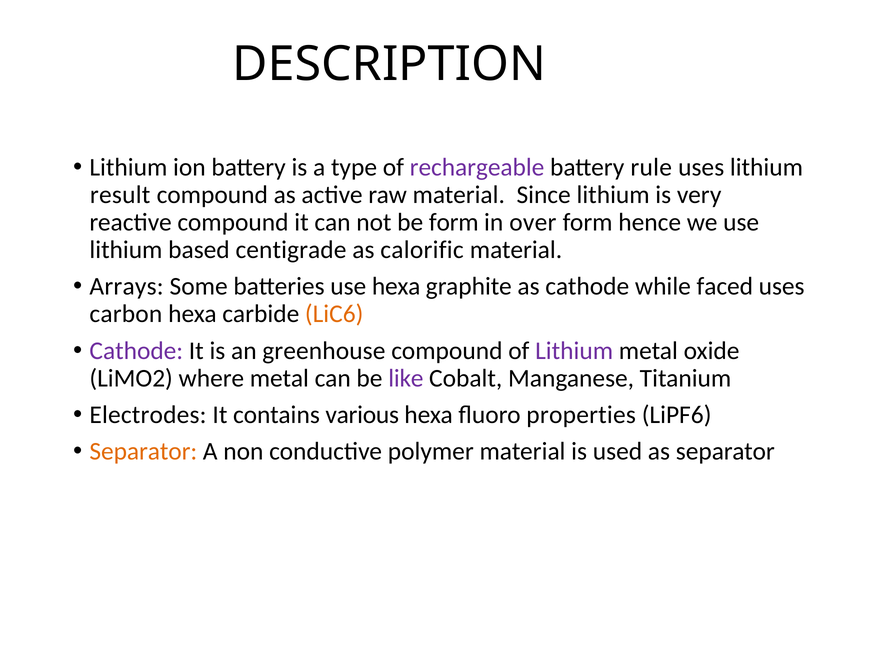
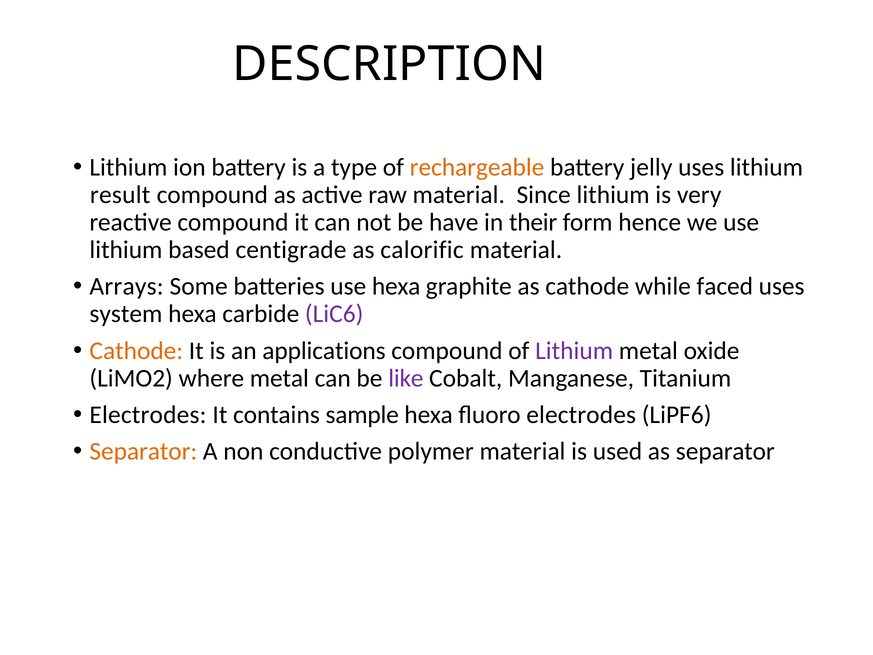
rechargeable colour: purple -> orange
rule: rule -> jelly
be form: form -> have
over: over -> their
carbon: carbon -> system
LiC6 colour: orange -> purple
Cathode at (136, 351) colour: purple -> orange
greenhouse: greenhouse -> applications
various: various -> sample
fluoro properties: properties -> electrodes
